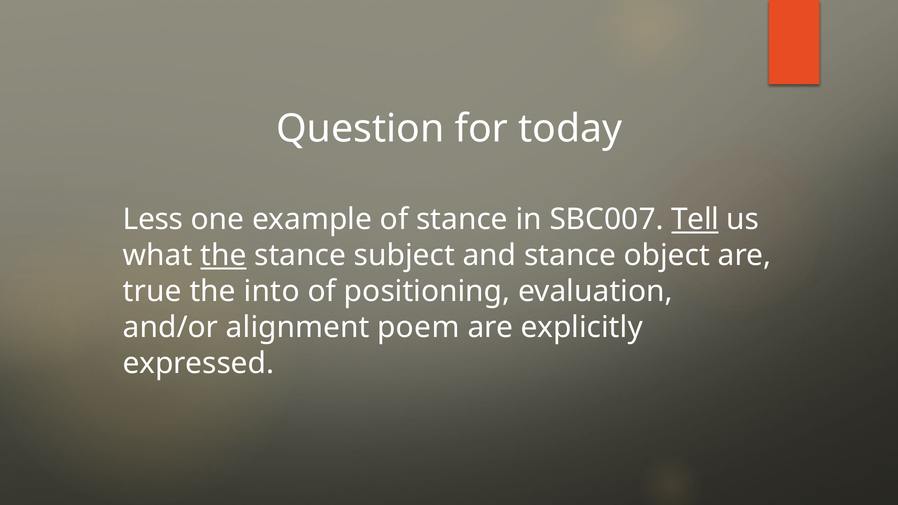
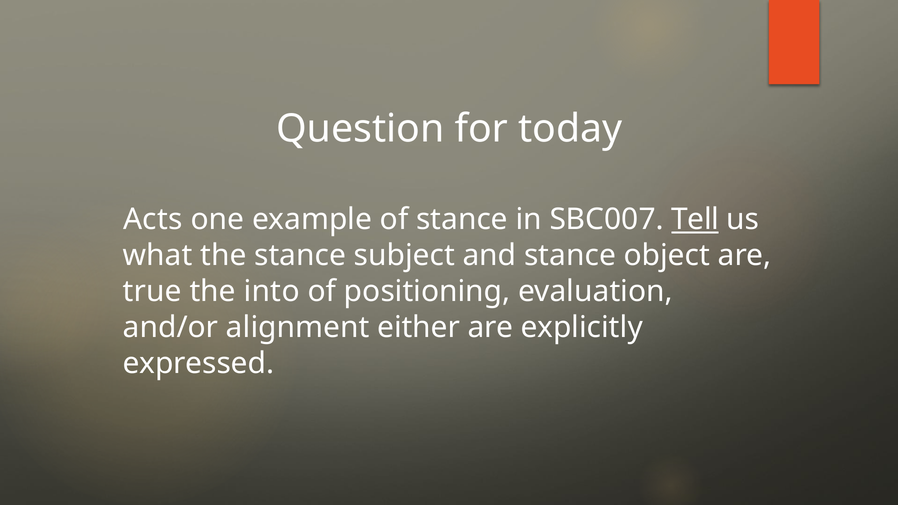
Less: Less -> Acts
the at (223, 256) underline: present -> none
poem: poem -> either
